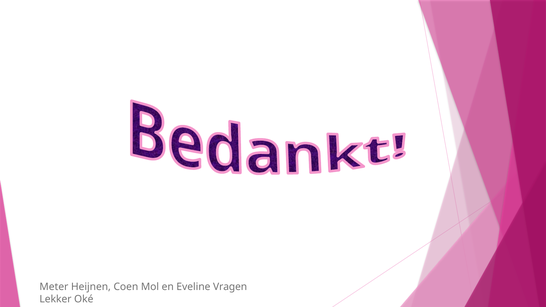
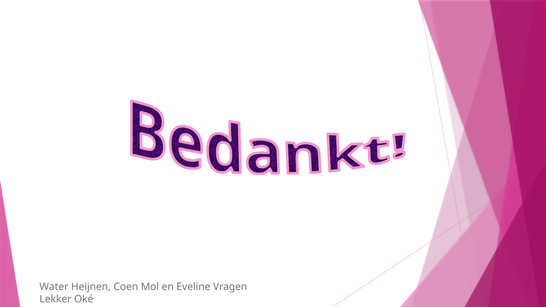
Meter: Meter -> Water
